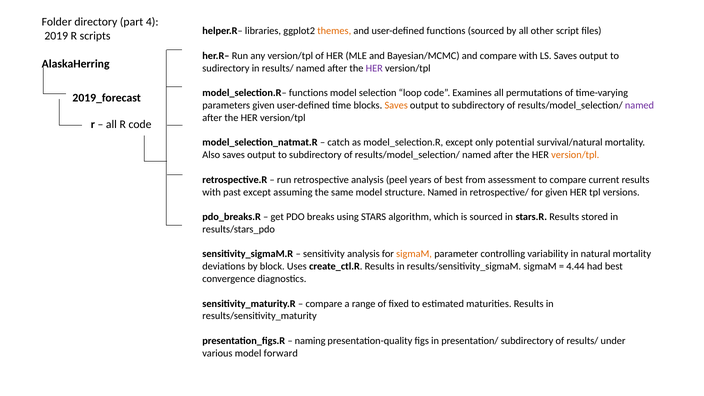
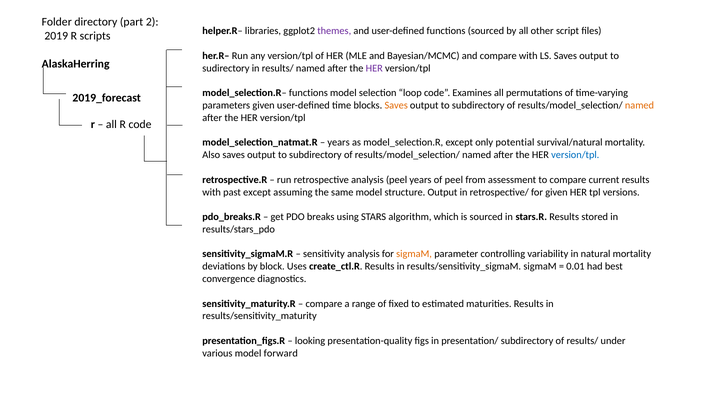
4: 4 -> 2
themes colour: orange -> purple
named at (639, 105) colour: purple -> orange
catch at (339, 143): catch -> years
version/tpl at (575, 155) colour: orange -> blue
of best: best -> peel
structure Named: Named -> Output
4.44: 4.44 -> 0.01
naming: naming -> looking
